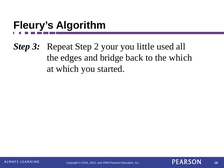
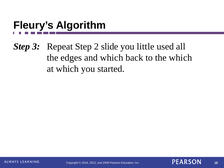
your: your -> slide
and bridge: bridge -> which
